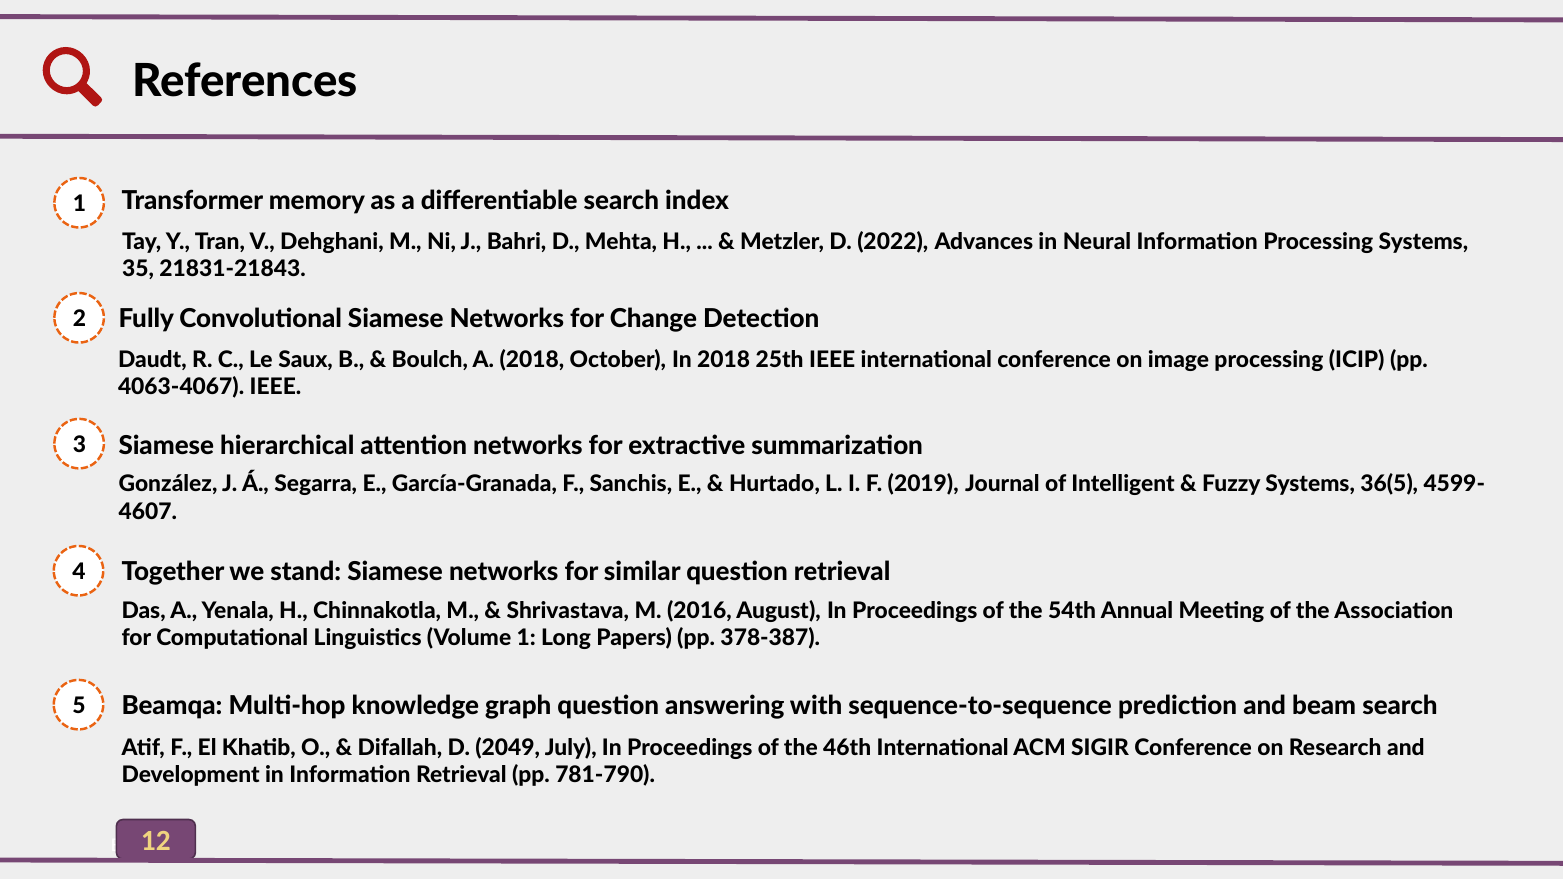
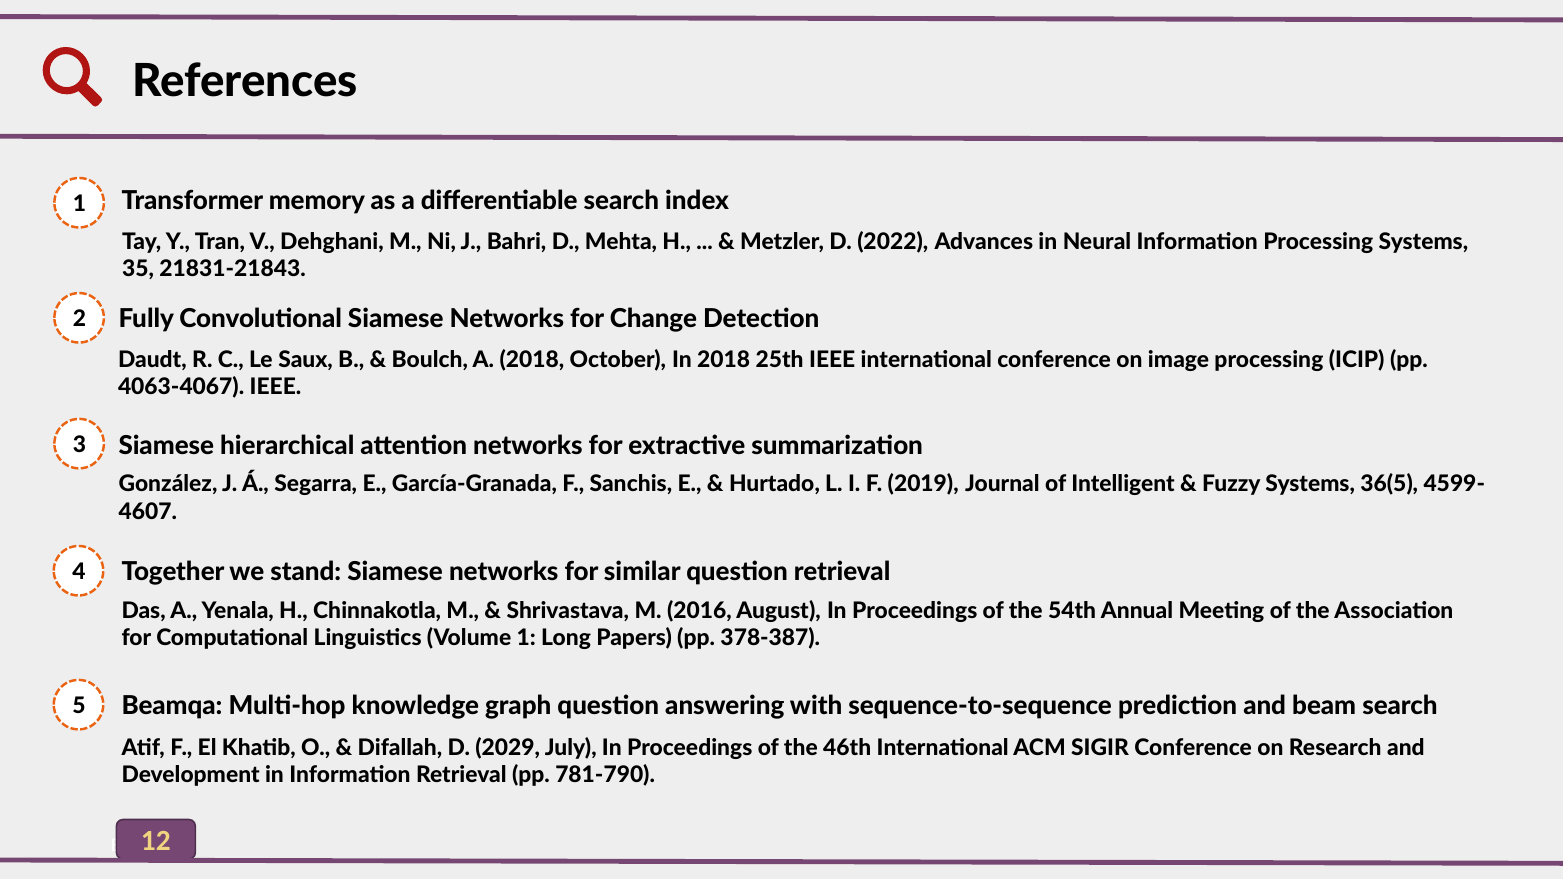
2049: 2049 -> 2029
